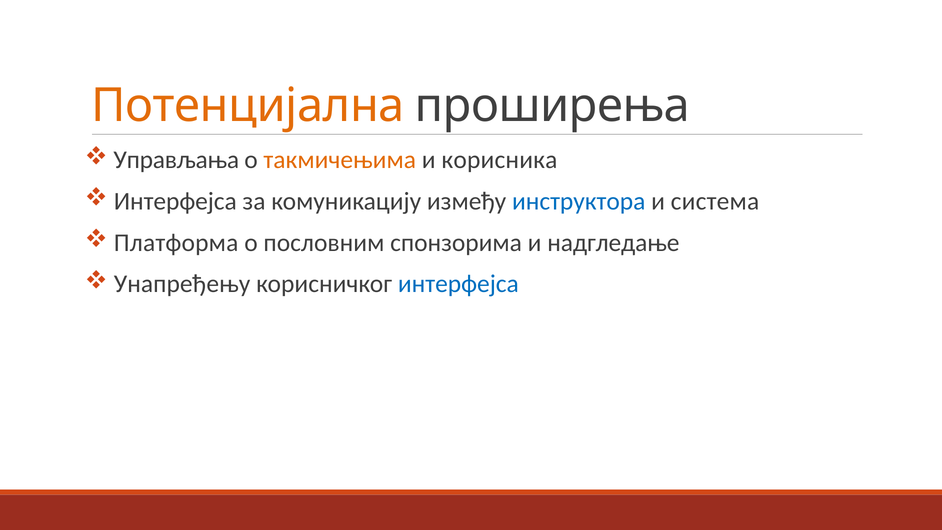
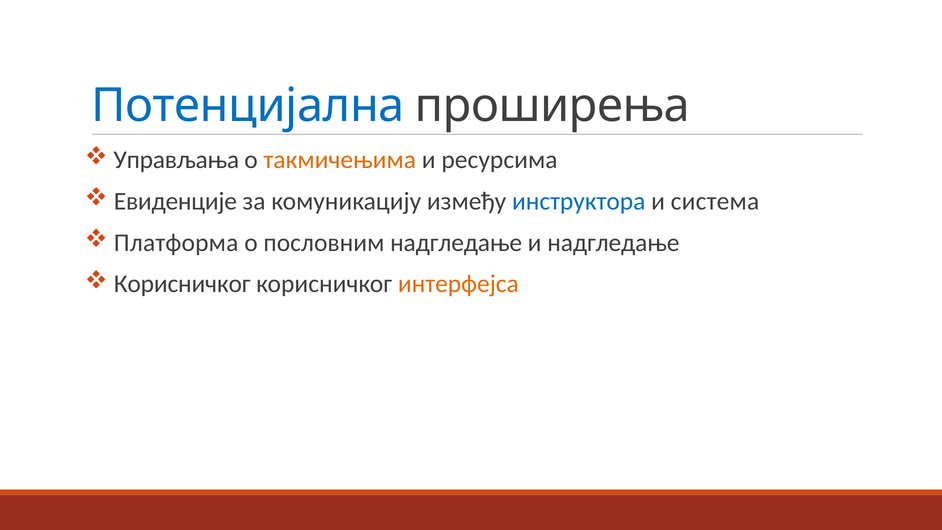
Потенцијална colour: orange -> blue
корисника: корисника -> ресурсима
Интерфејса at (175, 201): Интерфејса -> Евиденције
пословним спонзорима: спонзорима -> надгледање
Унапређењу at (182, 284): Унапређењу -> Корисничког
интерфејса at (458, 284) colour: blue -> orange
